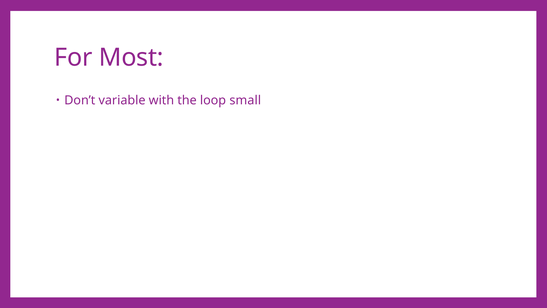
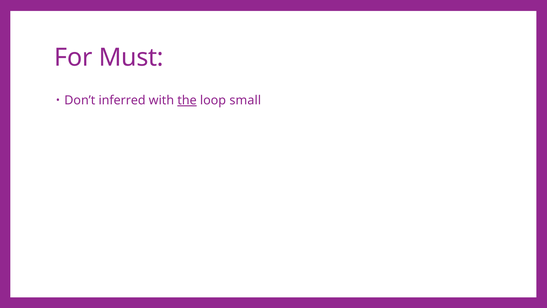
Most: Most -> Must
variable: variable -> inferred
the underline: none -> present
